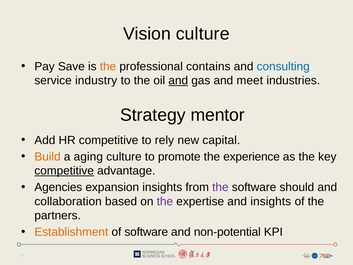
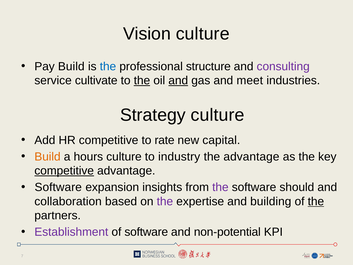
Pay Save: Save -> Build
the at (108, 66) colour: orange -> blue
contains: contains -> structure
consulting colour: blue -> purple
industry: industry -> cultivate
the at (142, 81) underline: none -> present
Strategy mentor: mentor -> culture
rely: rely -> rate
aging: aging -> hours
promote: promote -> industry
the experience: experience -> advantage
Agencies at (58, 187): Agencies -> Software
and insights: insights -> building
the at (316, 201) underline: none -> present
Establishment colour: orange -> purple
